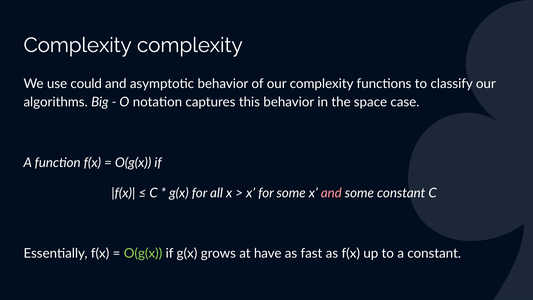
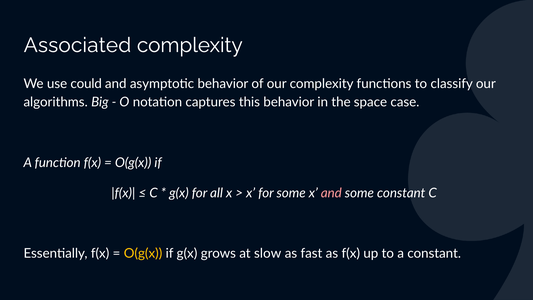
Complexity at (78, 45): Complexity -> Associated
O(g(x at (143, 253) colour: light green -> yellow
have: have -> slow
